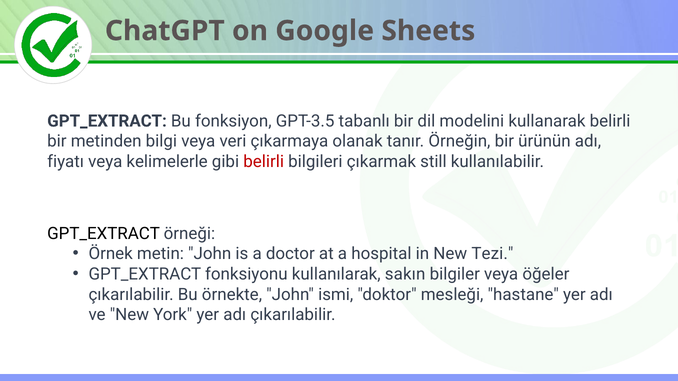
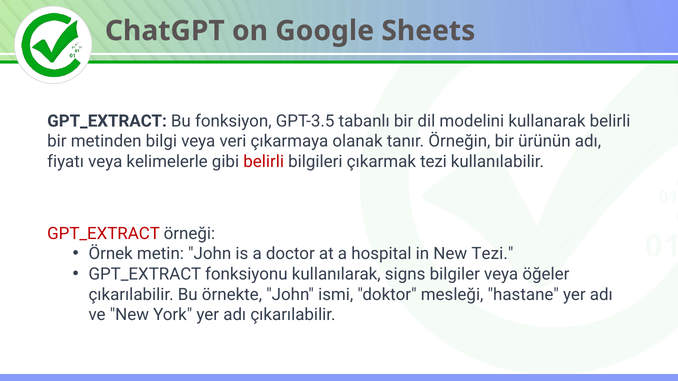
çıkarmak still: still -> tezi
GPT_EXTRACT at (104, 234) colour: black -> red
sakın: sakın -> signs
